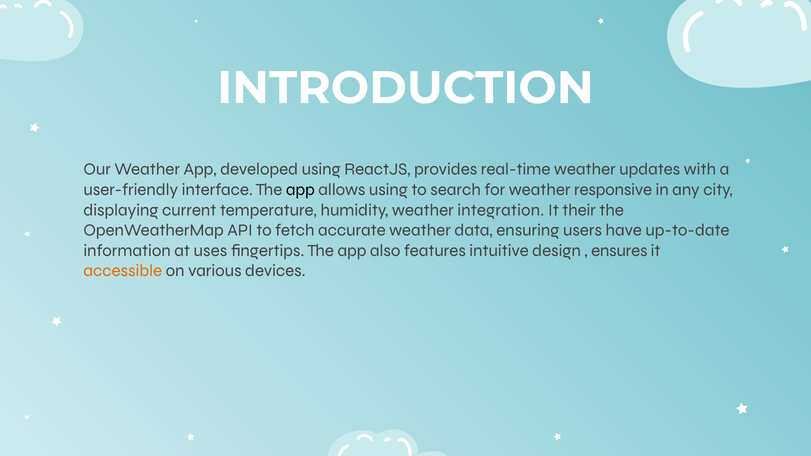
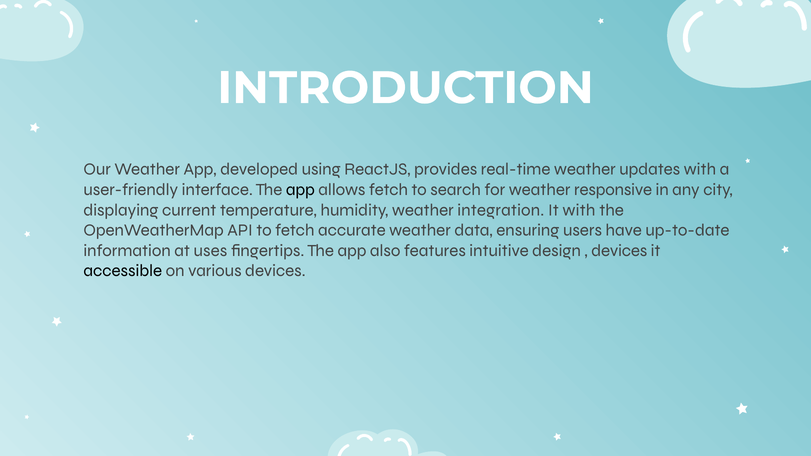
allows using: using -> fetch
It their: their -> with
ensures at (619, 251): ensures -> devices
accessible colour: orange -> black
